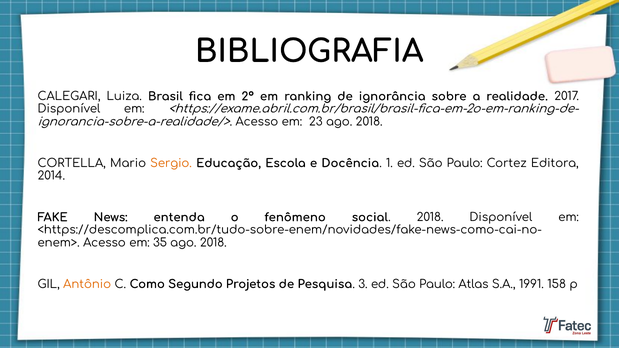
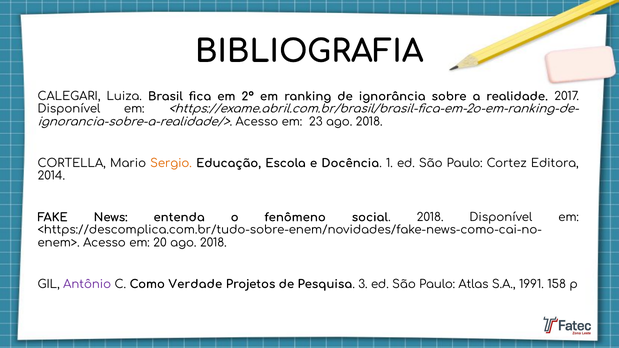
35: 35 -> 20
Antônio colour: orange -> purple
Segundo: Segundo -> Verdade
